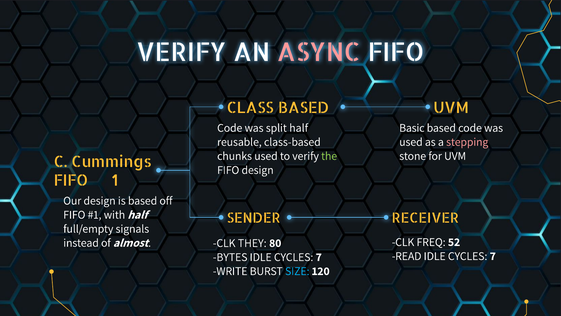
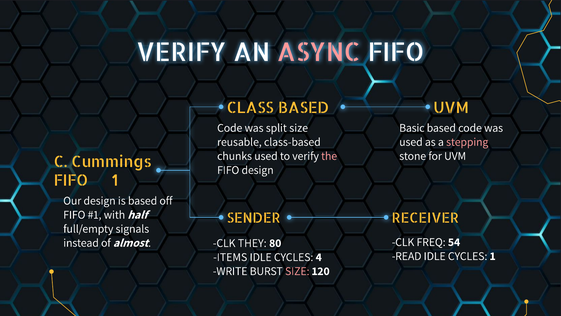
split half: half -> size
the colour: light green -> pink
52: 52 -> 54
READ IDLE CYCLES 7: 7 -> 1
BYTES: BYTES -> ITEMS
7 at (319, 257): 7 -> 4
SIZE at (297, 271) colour: light blue -> pink
